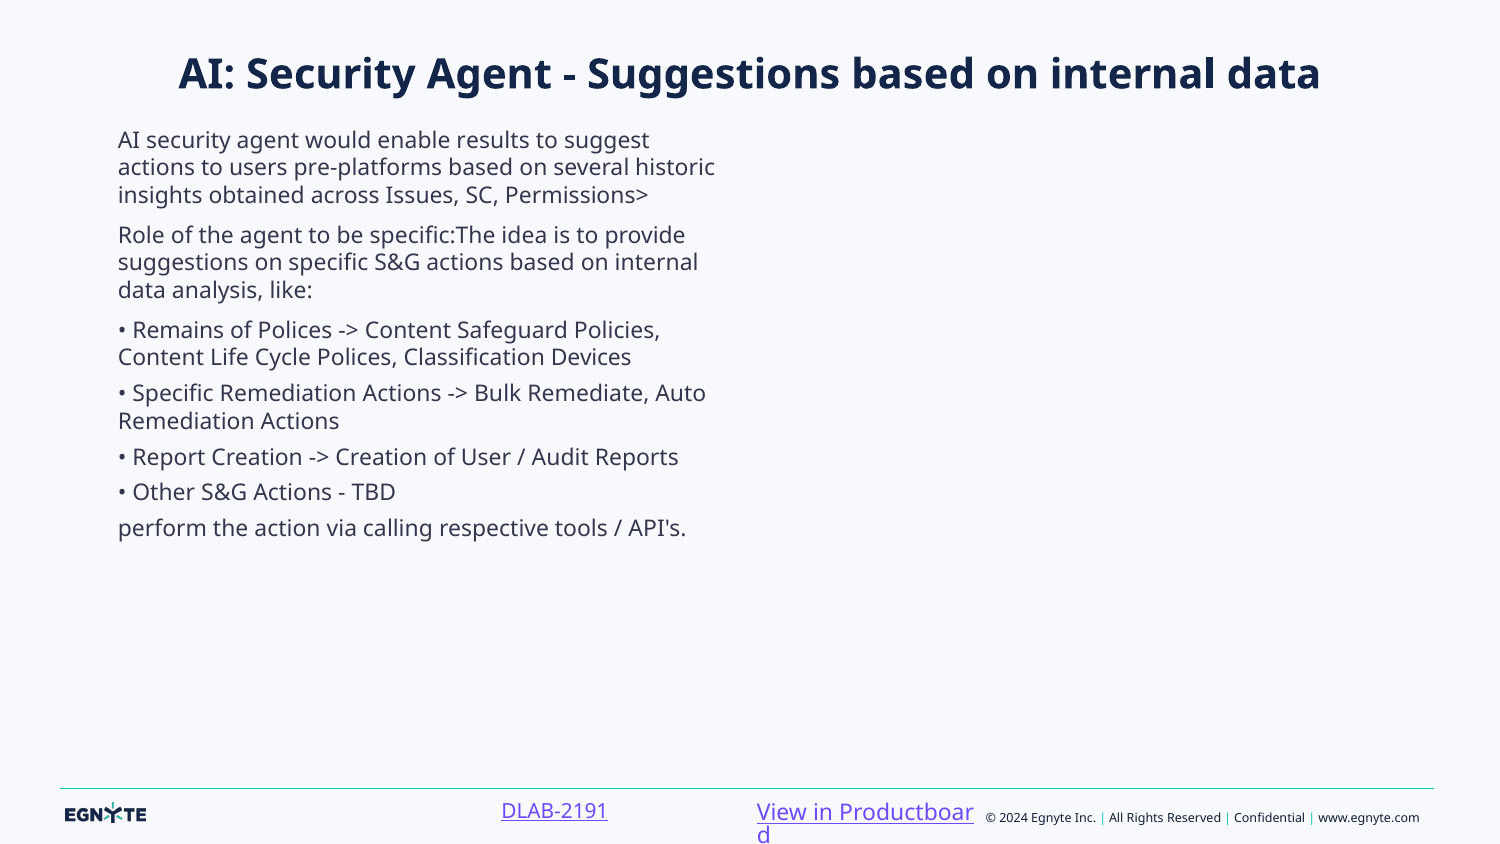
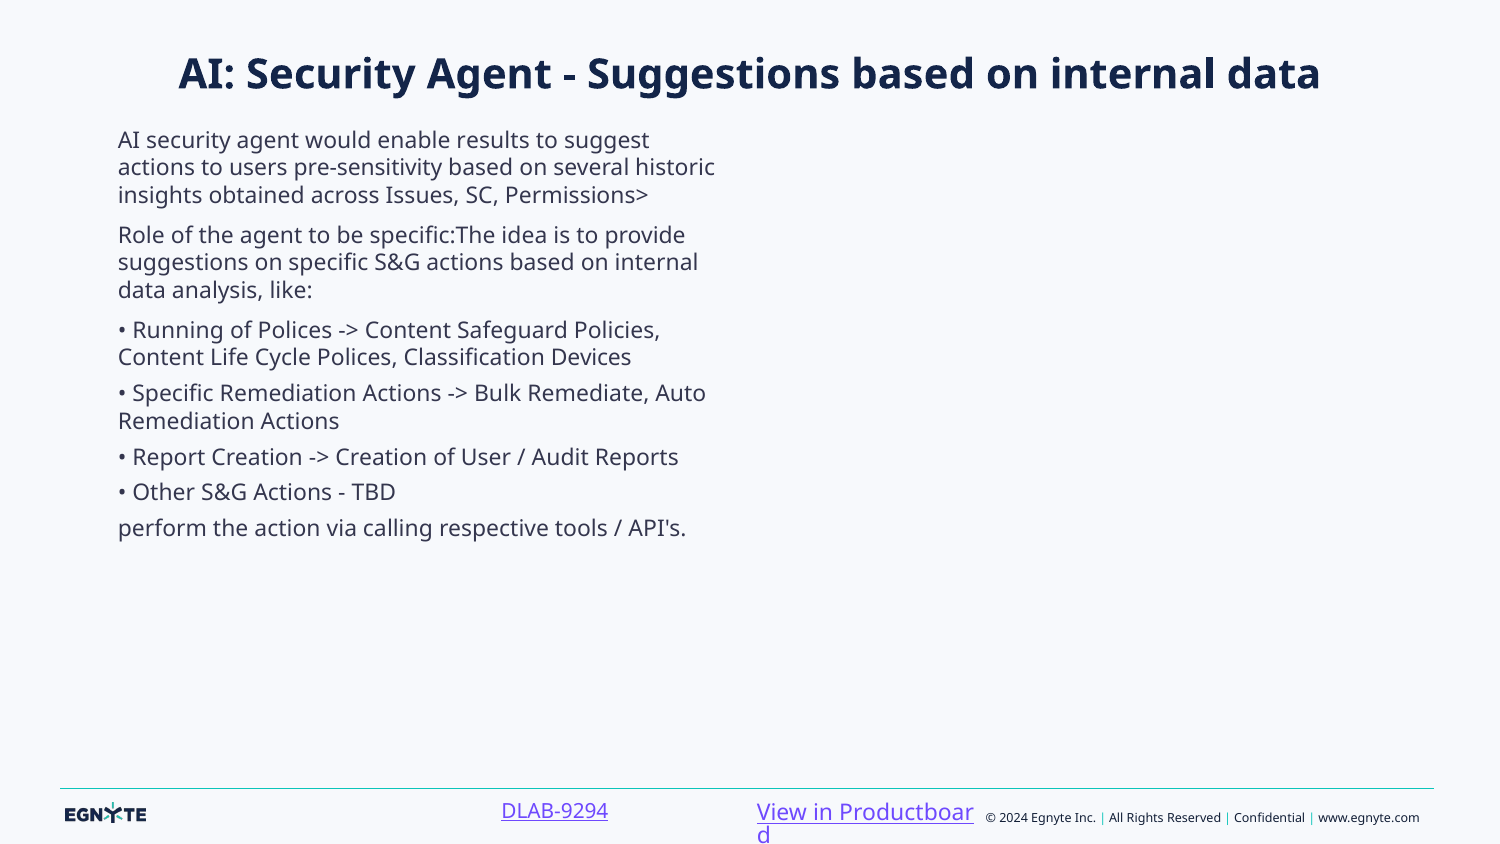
pre-platforms: pre-platforms -> pre-sensitivity
Remains: Remains -> Running
DLAB-2191: DLAB-2191 -> DLAB-9294
